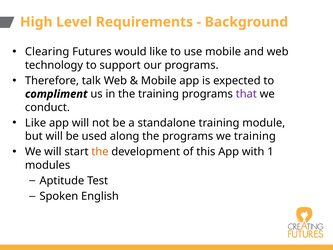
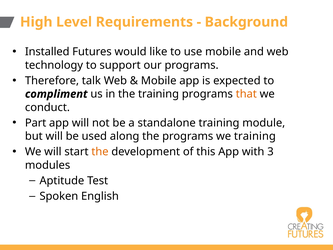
Clearing: Clearing -> Installed
that colour: purple -> orange
Like at (36, 123): Like -> Part
1: 1 -> 3
